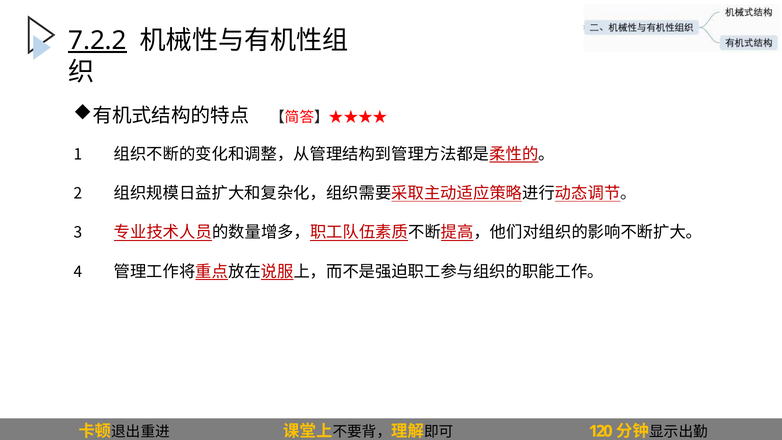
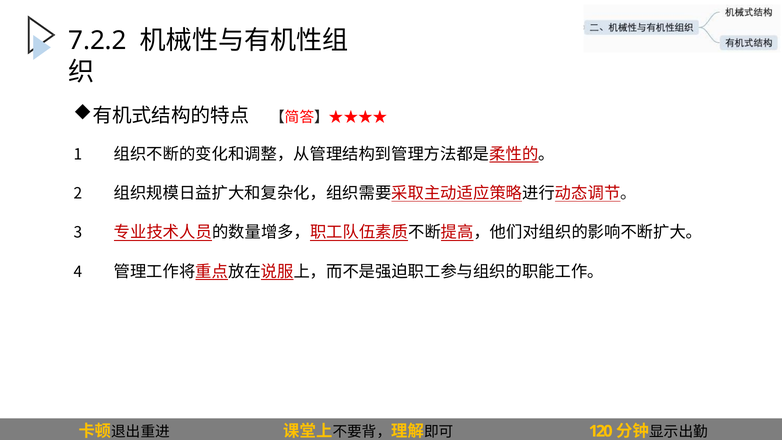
7.2.2 underline: present -> none
